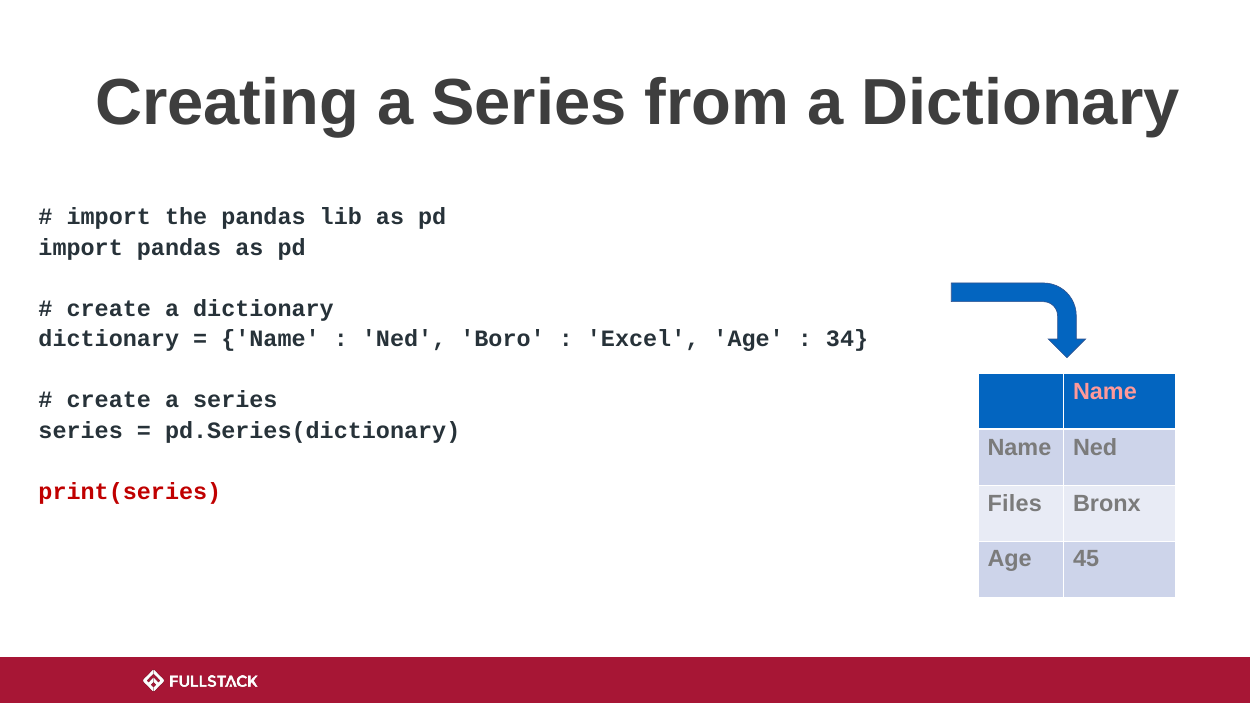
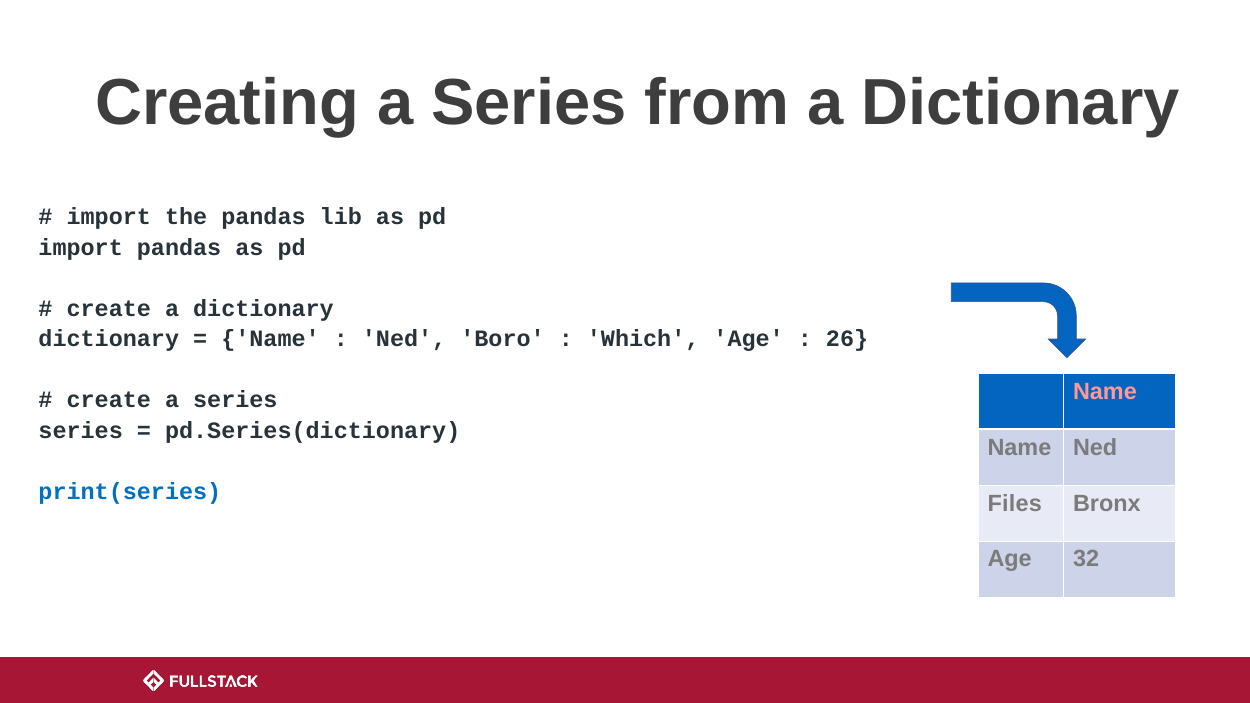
Excel: Excel -> Which
34: 34 -> 26
print(series colour: red -> blue
45: 45 -> 32
